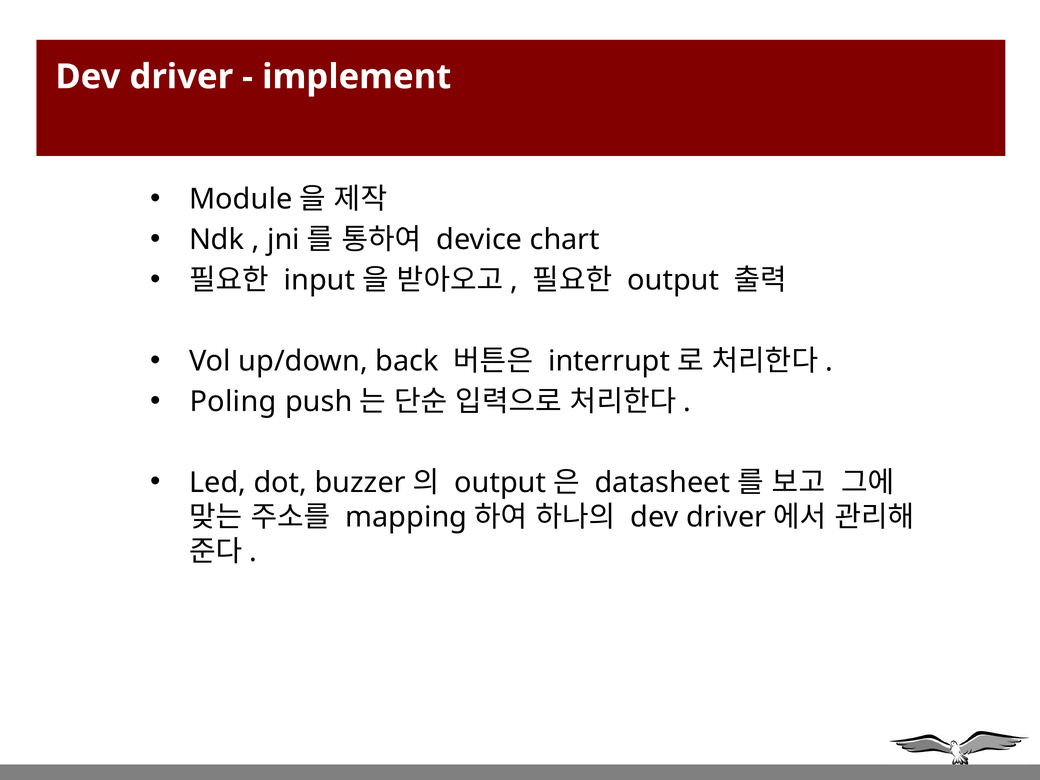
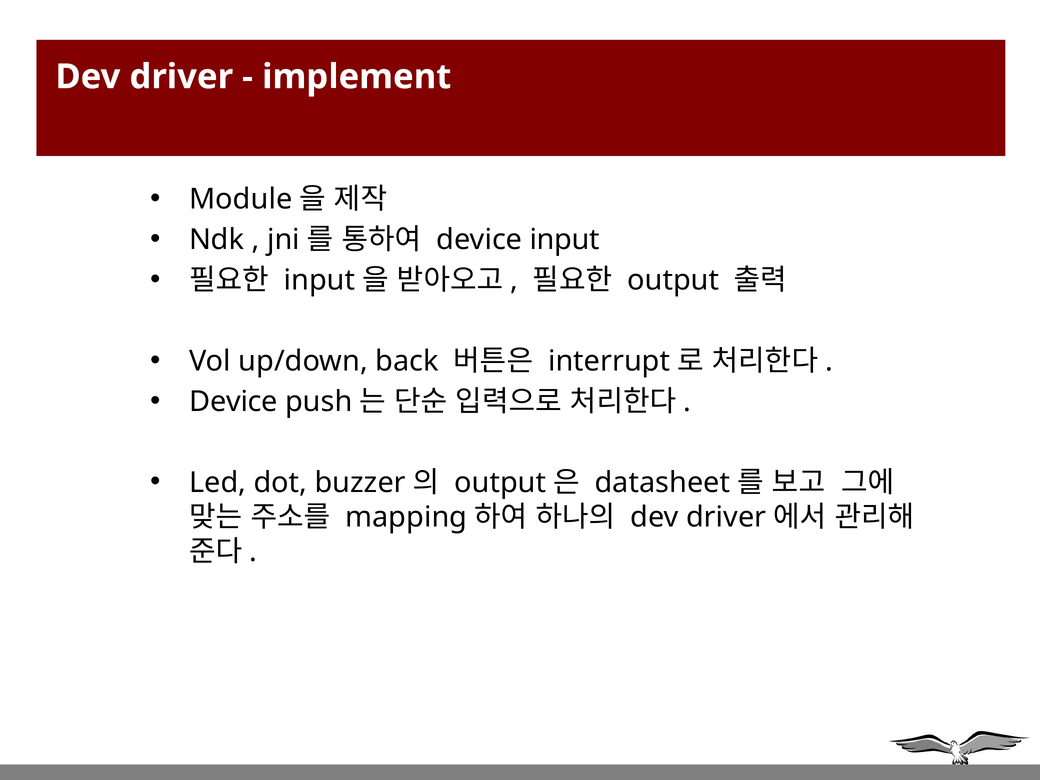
device chart: chart -> input
Poling at (233, 402): Poling -> Device
